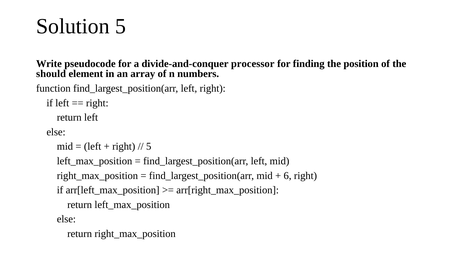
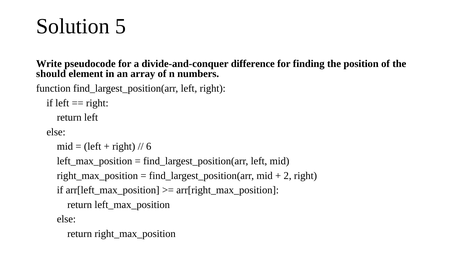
processor: processor -> difference
5 at (149, 146): 5 -> 6
6: 6 -> 2
